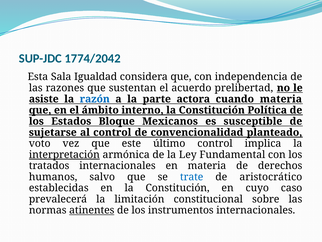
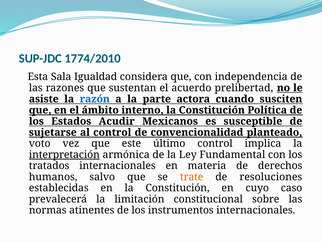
1774/2042: 1774/2042 -> 1774/2010
cuando materia: materia -> susciten
Bloque: Bloque -> Acudir
trate colour: blue -> orange
aristocrático: aristocrático -> resoluciones
atinentes underline: present -> none
